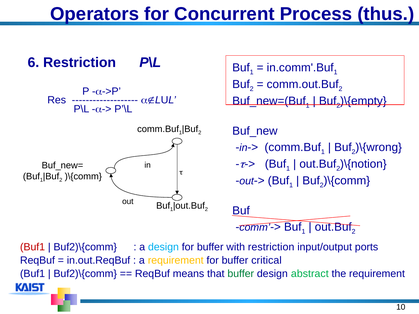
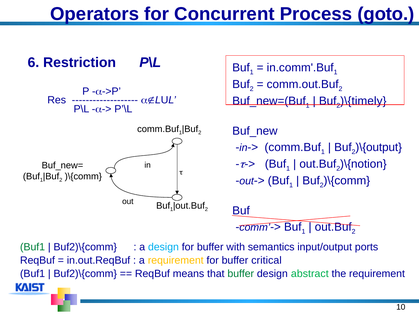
thus: thus -> goto
)\{empty: )\{empty -> )\{timely
)\{wrong: )\{wrong -> )\{output
Buf1 at (33, 247) colour: red -> green
with restriction: restriction -> semantics
